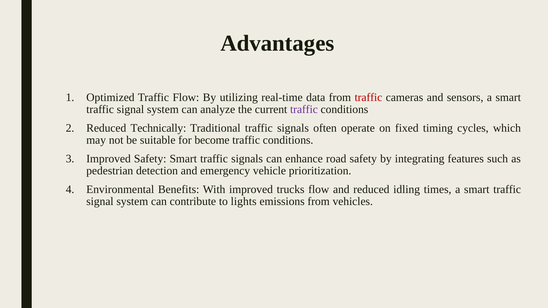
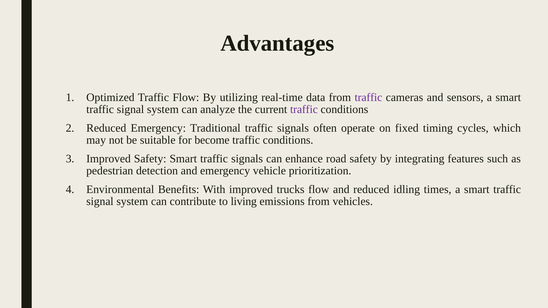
traffic at (368, 98) colour: red -> purple
Reduced Technically: Technically -> Emergency
lights: lights -> living
